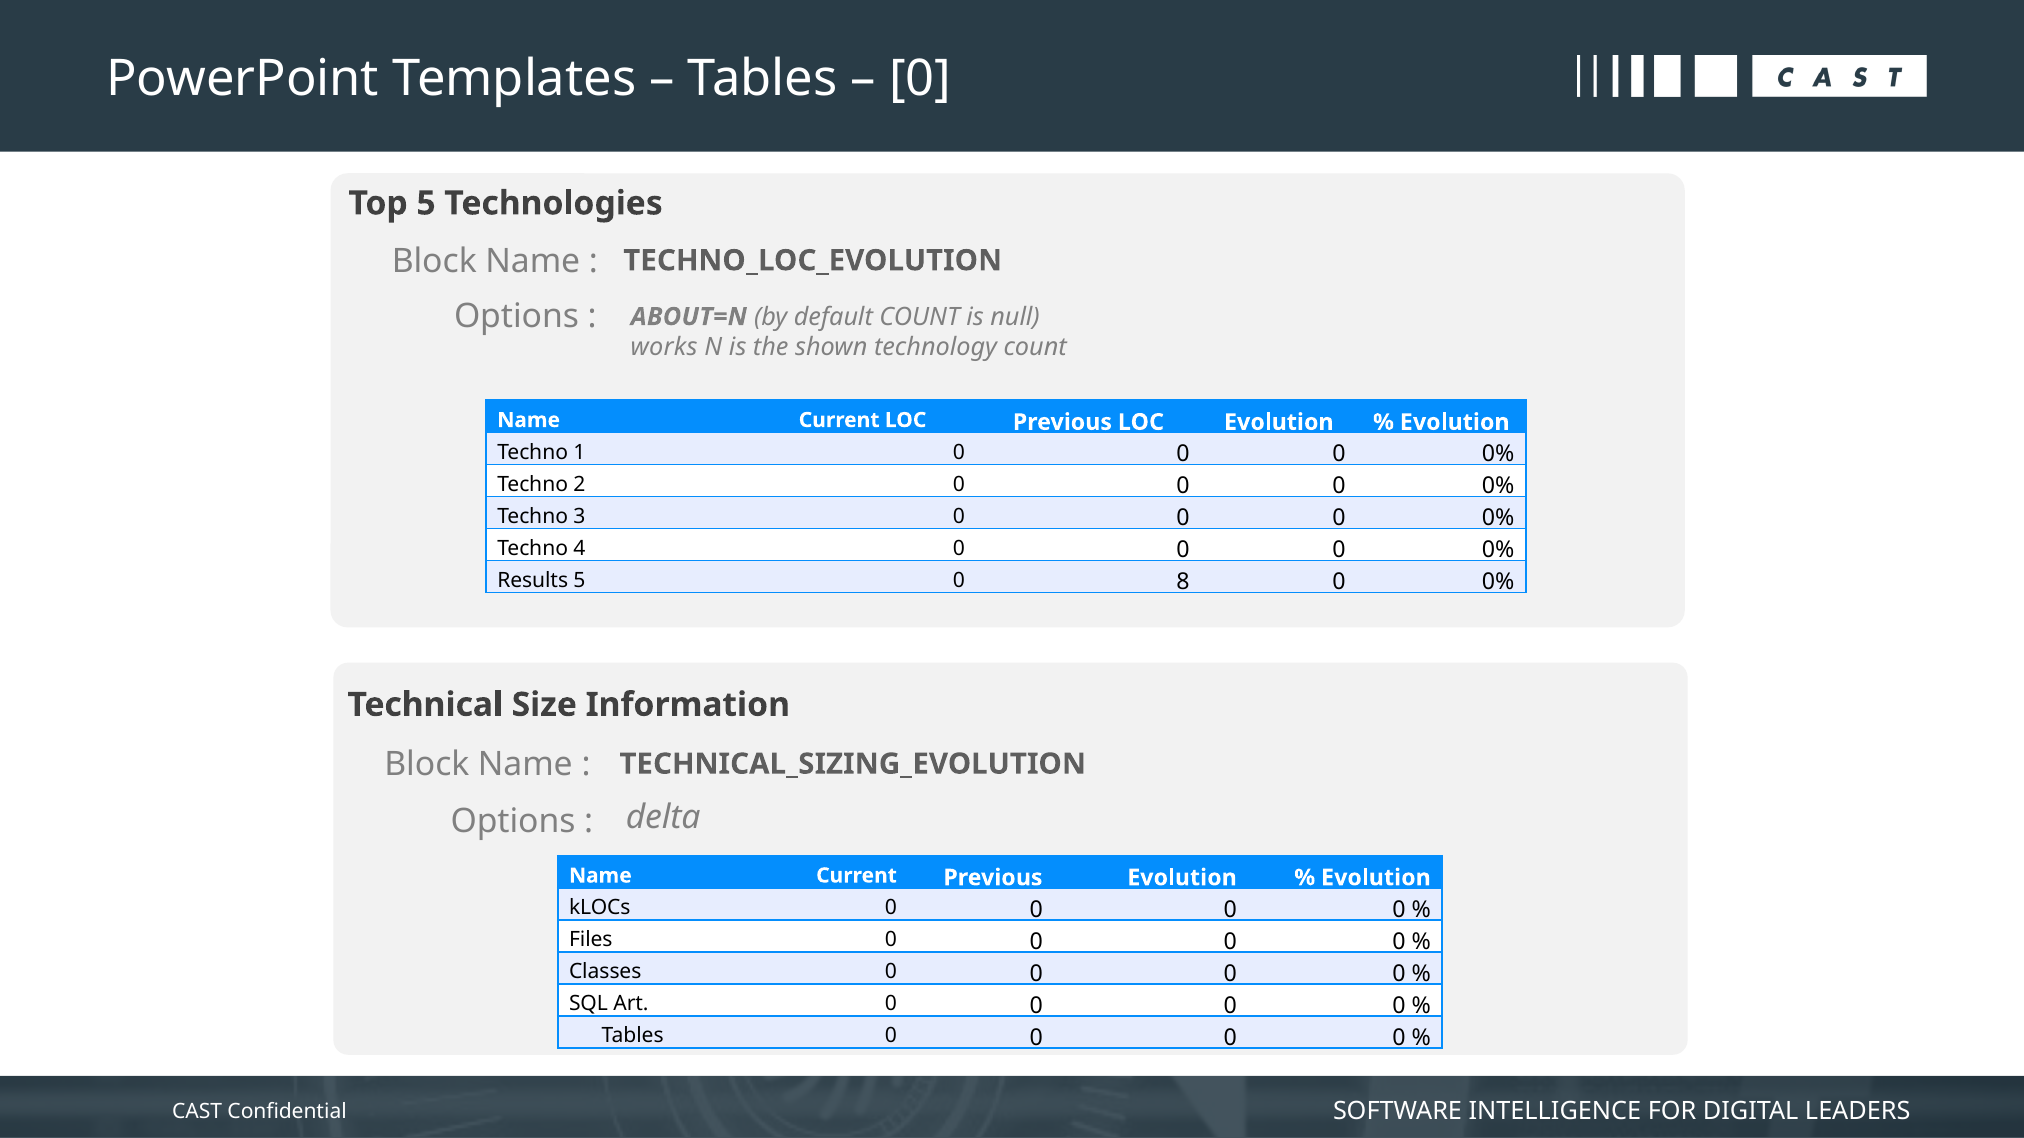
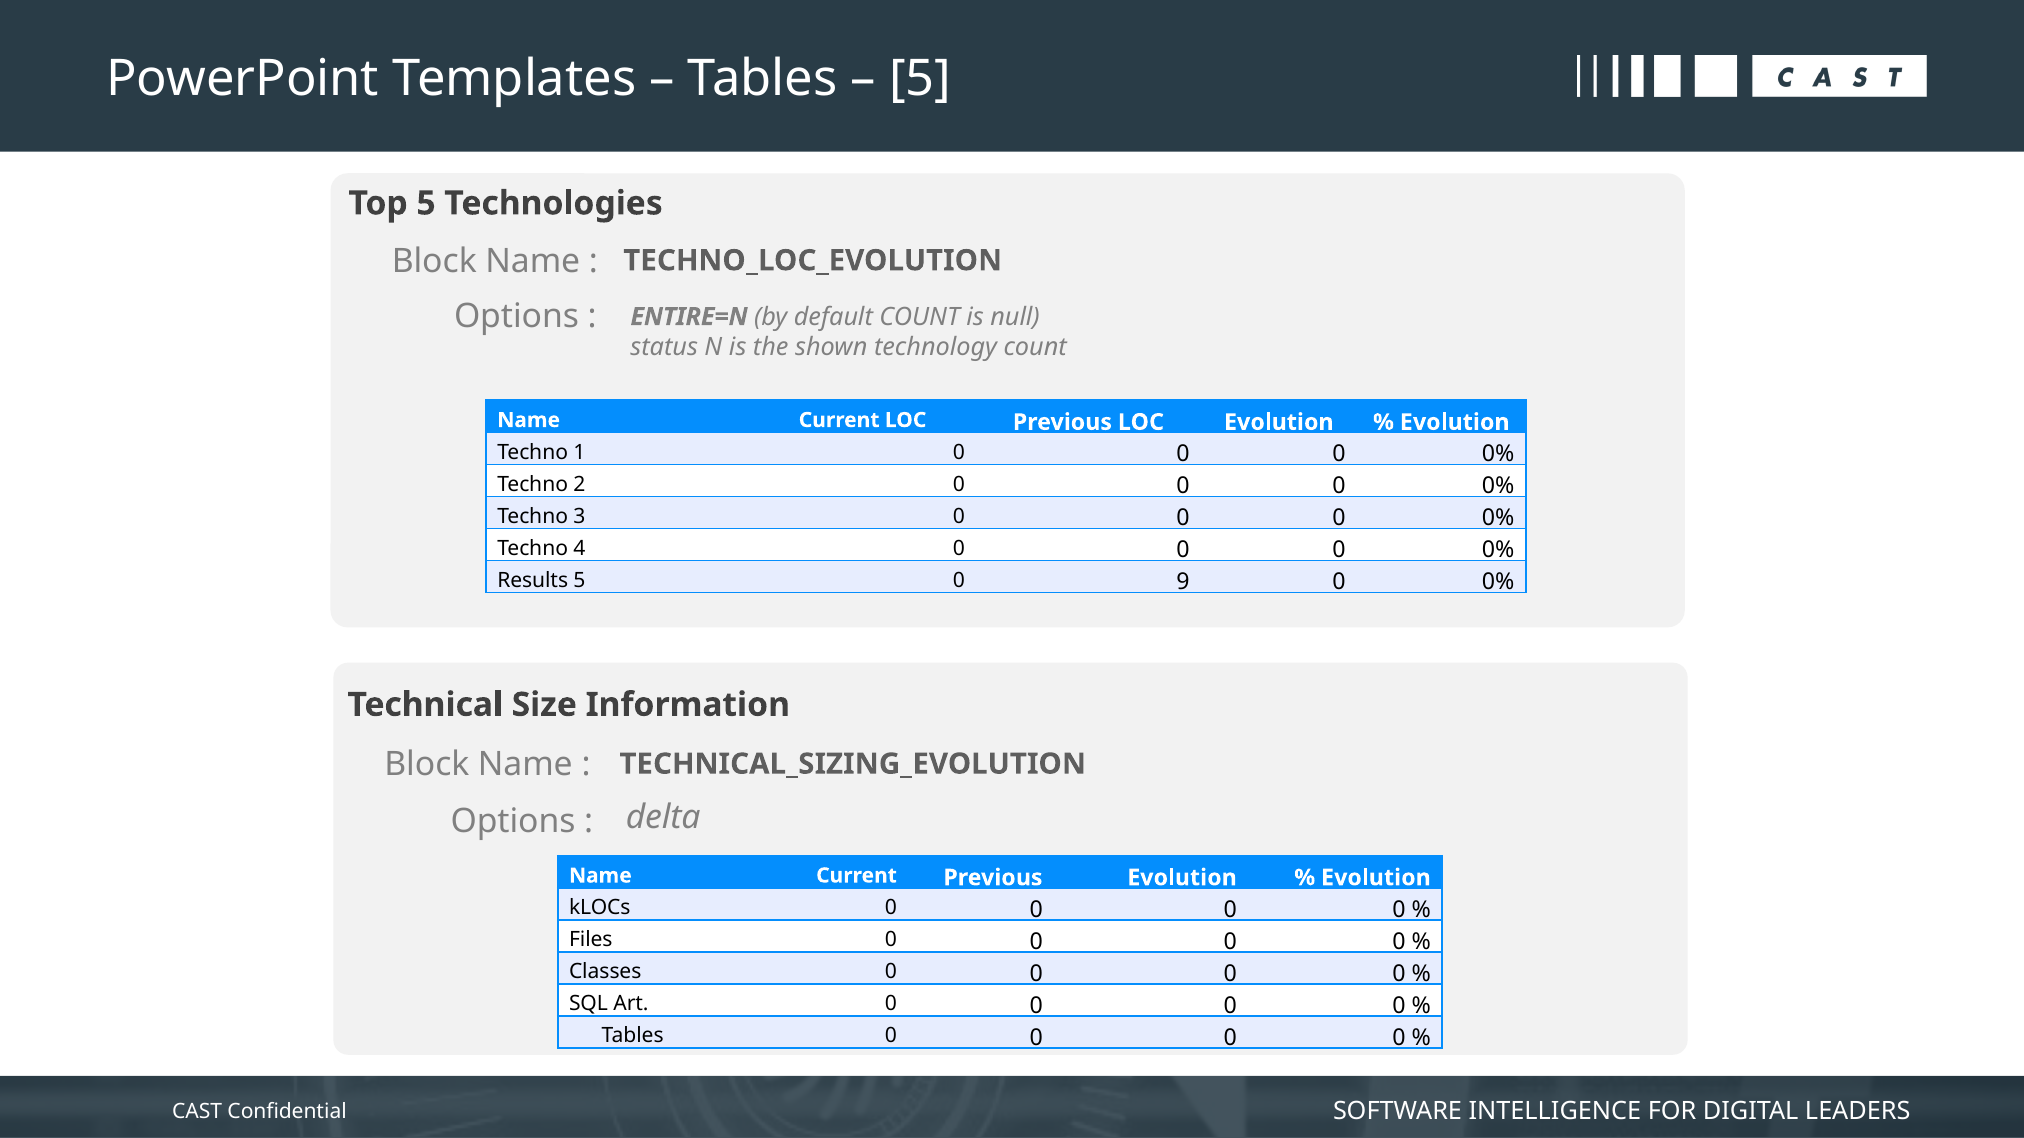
0 at (920, 79): 0 -> 5
ABOUT=N: ABOUT=N -> ENTIRE=N
works: works -> status
8: 8 -> 9
